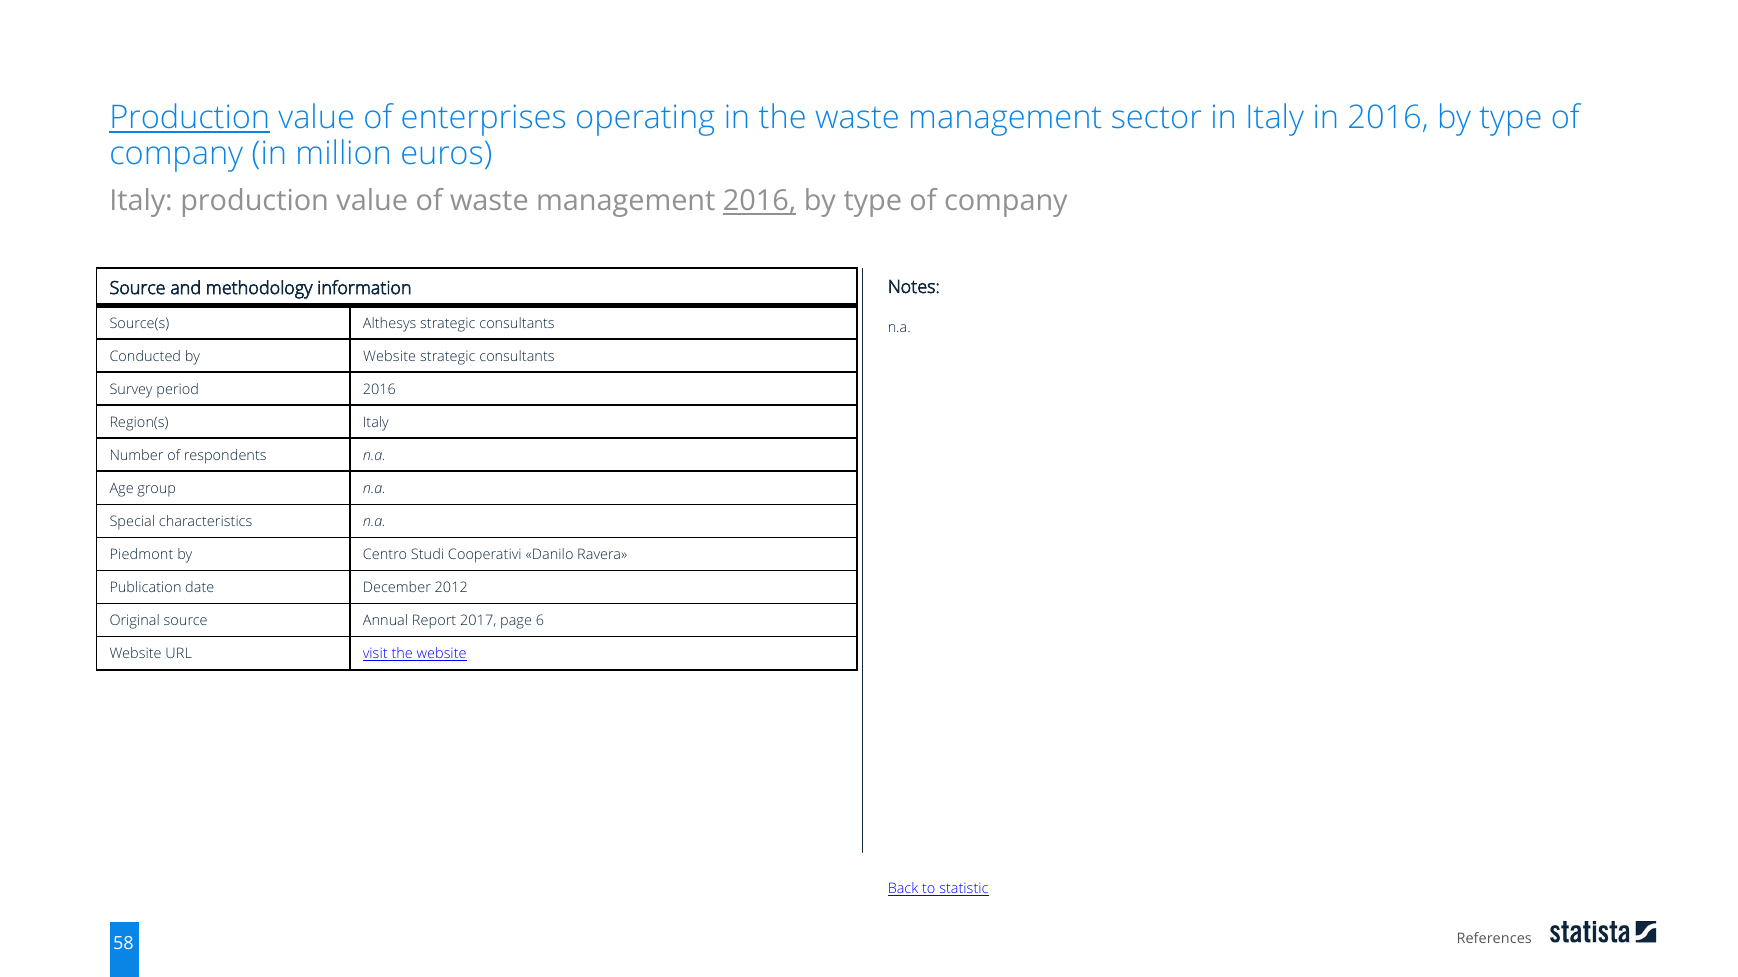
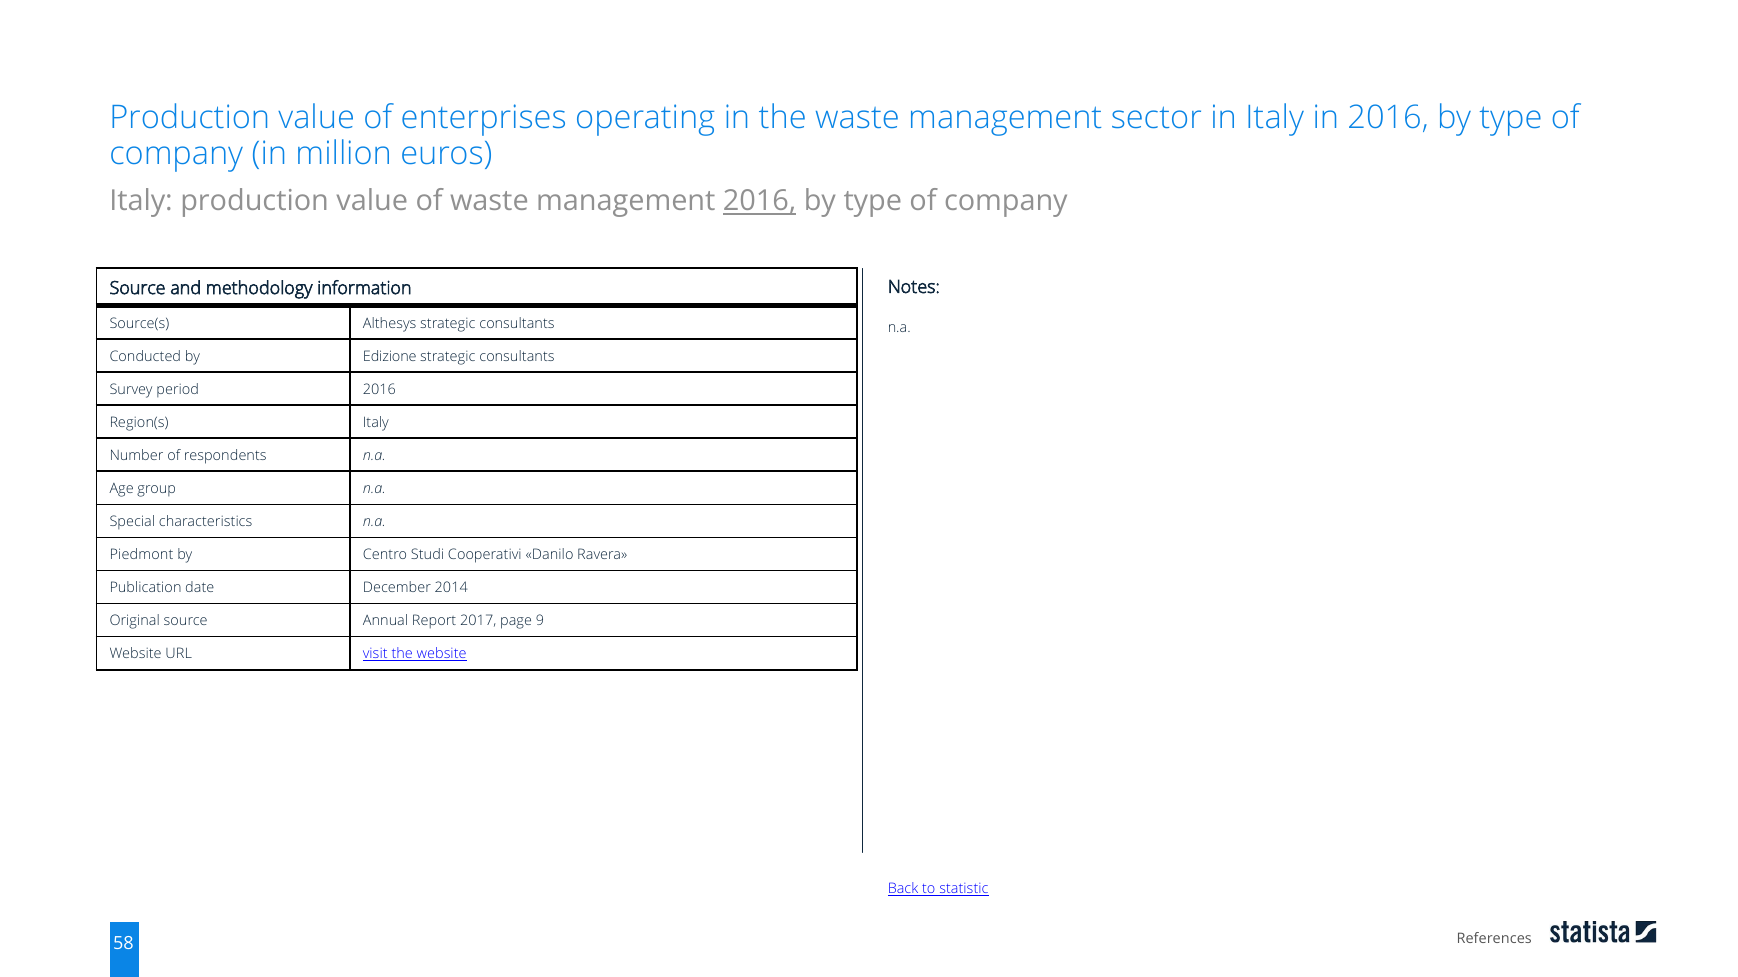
Production at (190, 118) underline: present -> none
by Website: Website -> Edizione
2012: 2012 -> 2014
6: 6 -> 9
